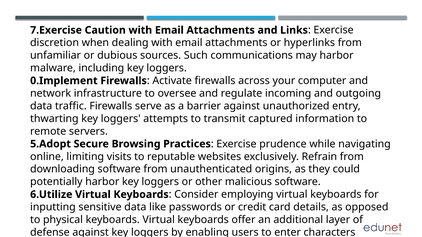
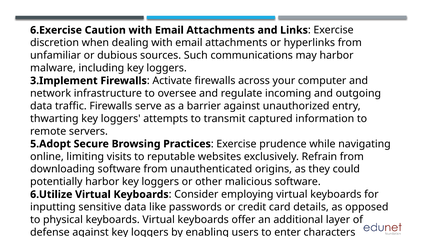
7.Exercise: 7.Exercise -> 6.Exercise
0.Implement: 0.Implement -> 3.Implement
